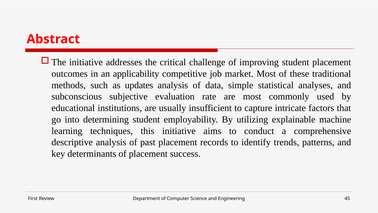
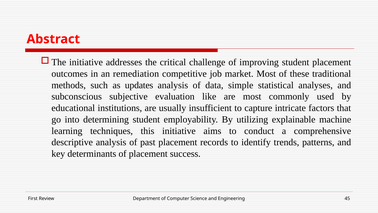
applicability: applicability -> remediation
rate: rate -> like
